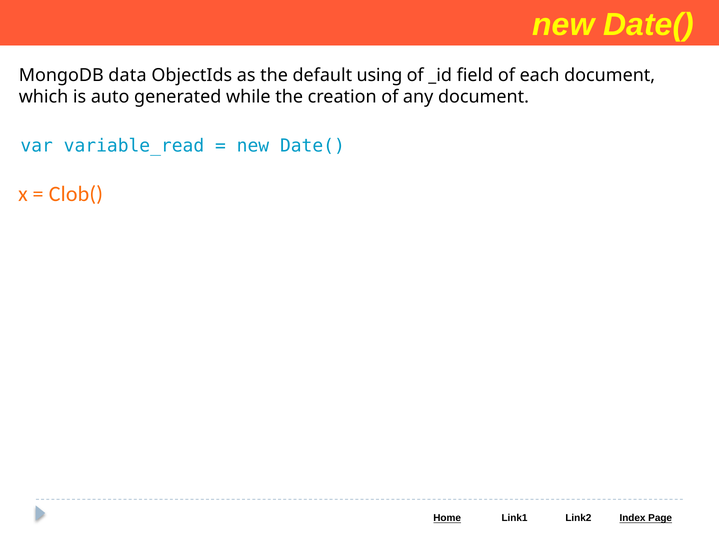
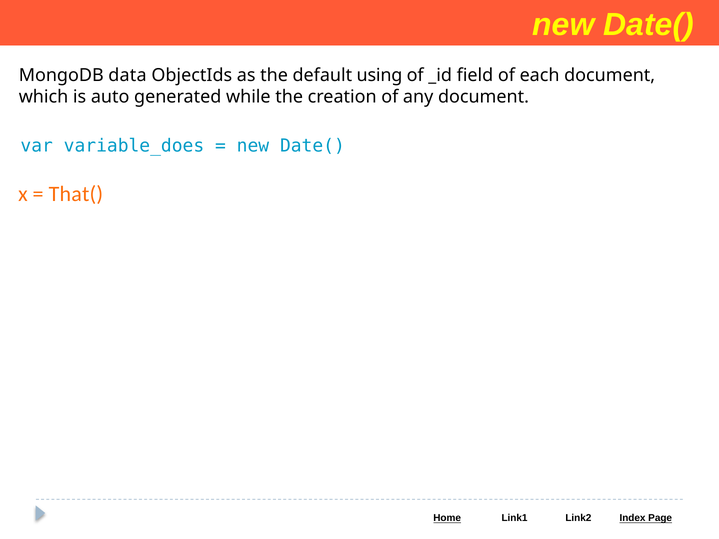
variable_read: variable_read -> variable_does
Clob(: Clob( -> That(
